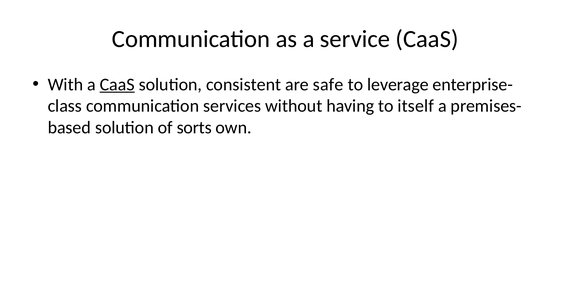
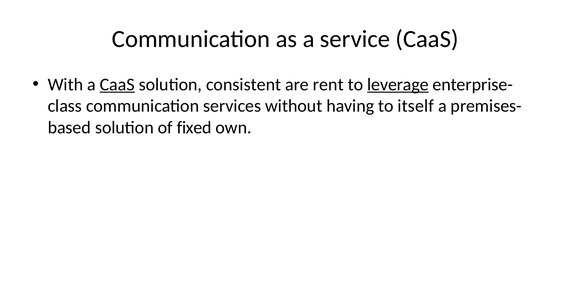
safe: safe -> rent
leverage underline: none -> present
sorts: sorts -> fixed
